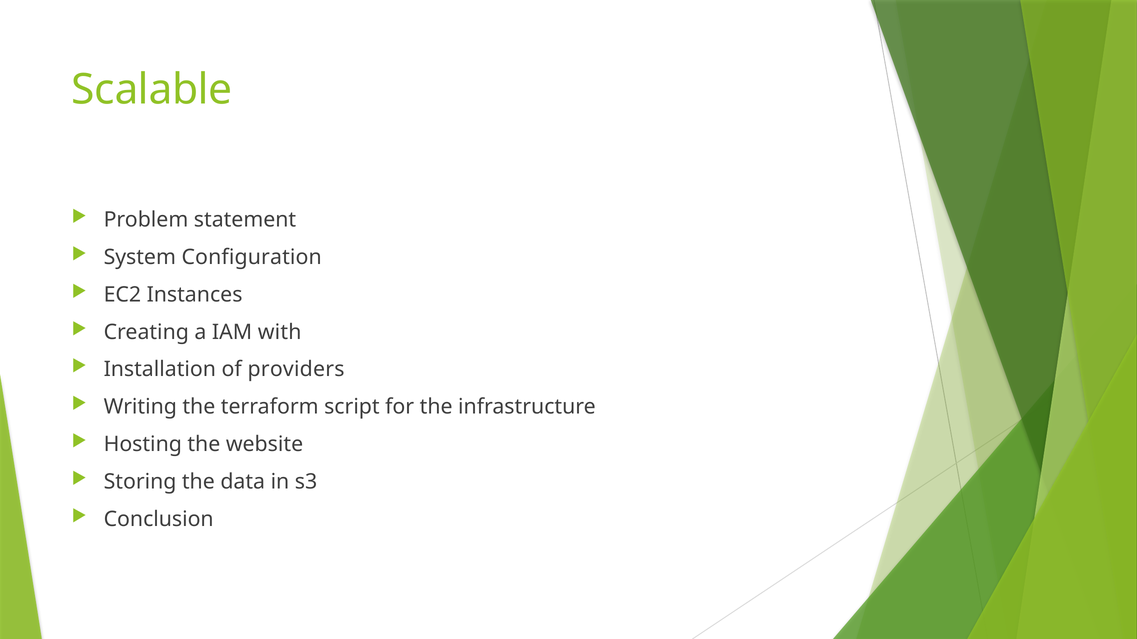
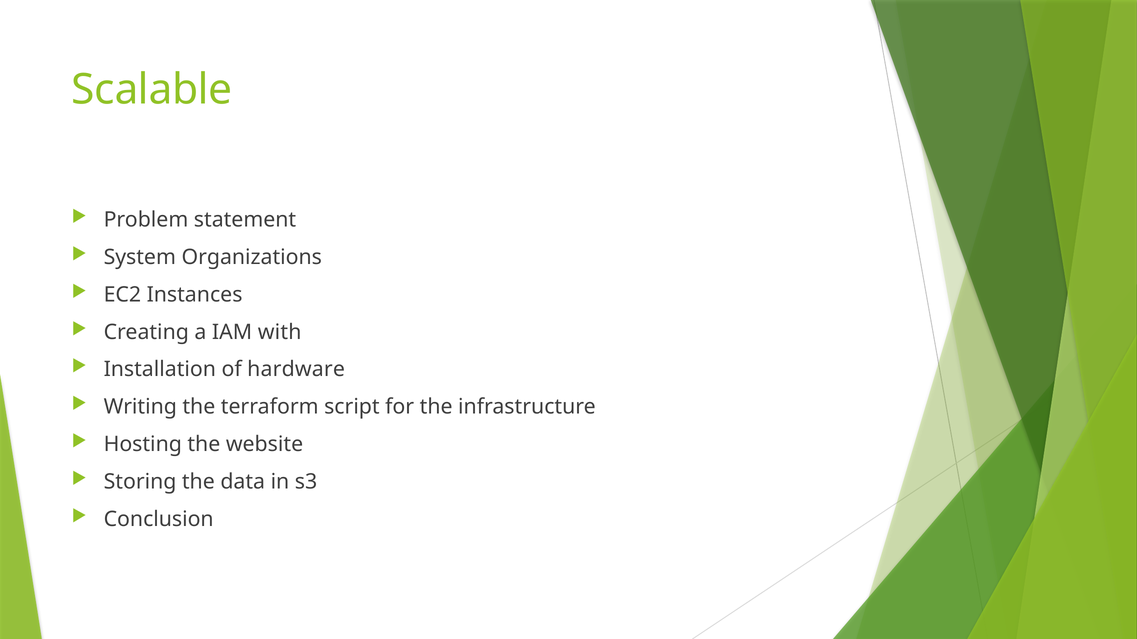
Configuration: Configuration -> Organizations
providers: providers -> hardware
